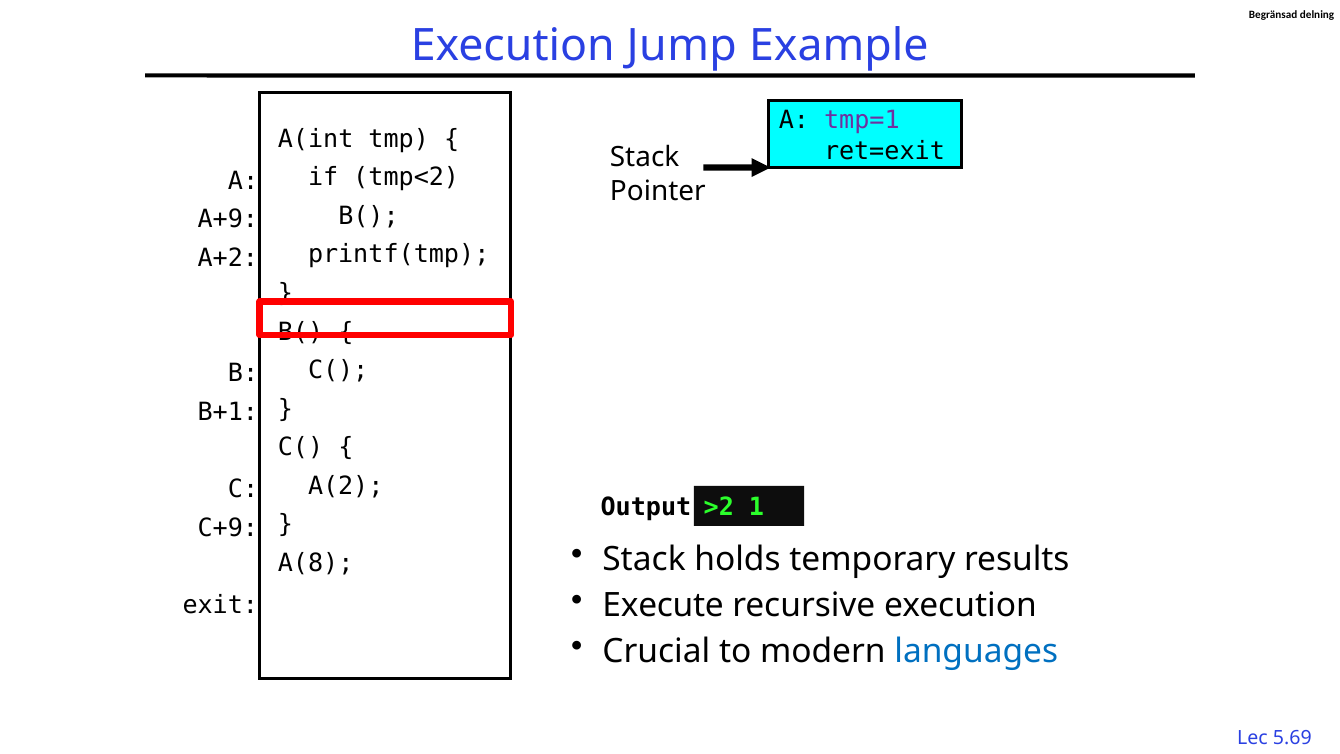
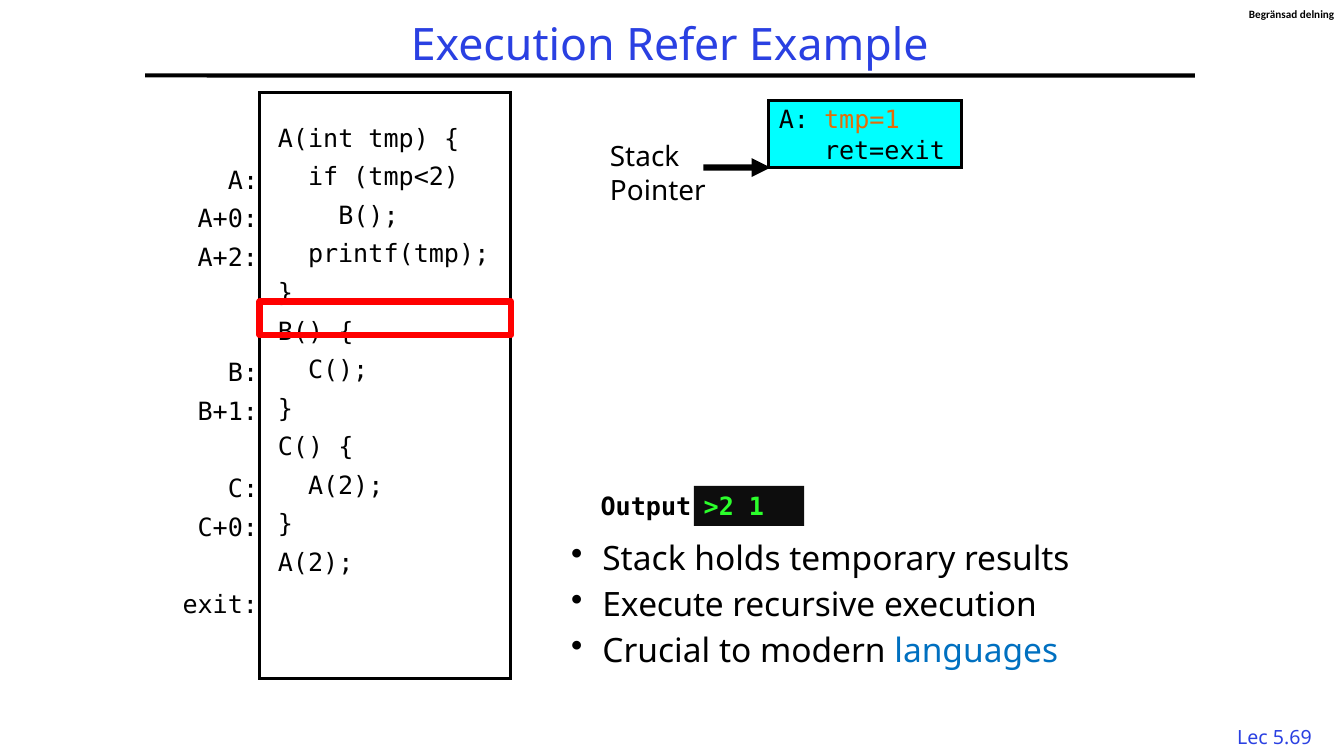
Jump: Jump -> Refer
tmp=1 colour: purple -> orange
A+9: A+9 -> A+0
C+9: C+9 -> C+0
A(8 at (316, 563): A(8 -> A(2
